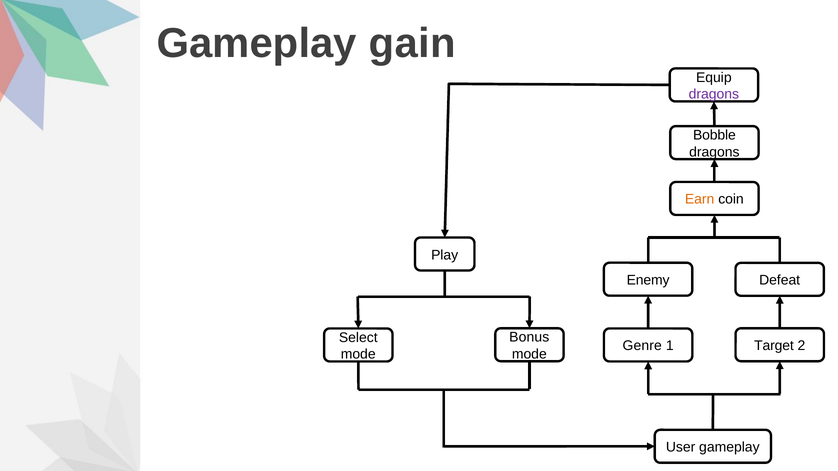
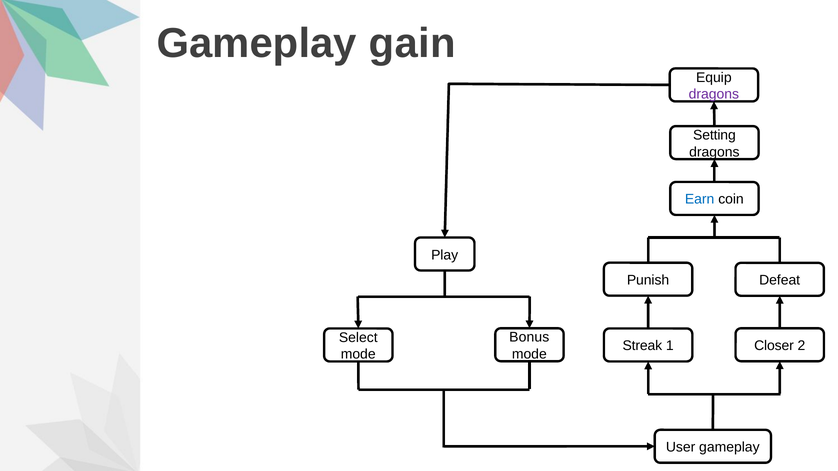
Bobble: Bobble -> Setting
Earn colour: orange -> blue
Enemy: Enemy -> Punish
Genre: Genre -> Streak
Target: Target -> Closer
